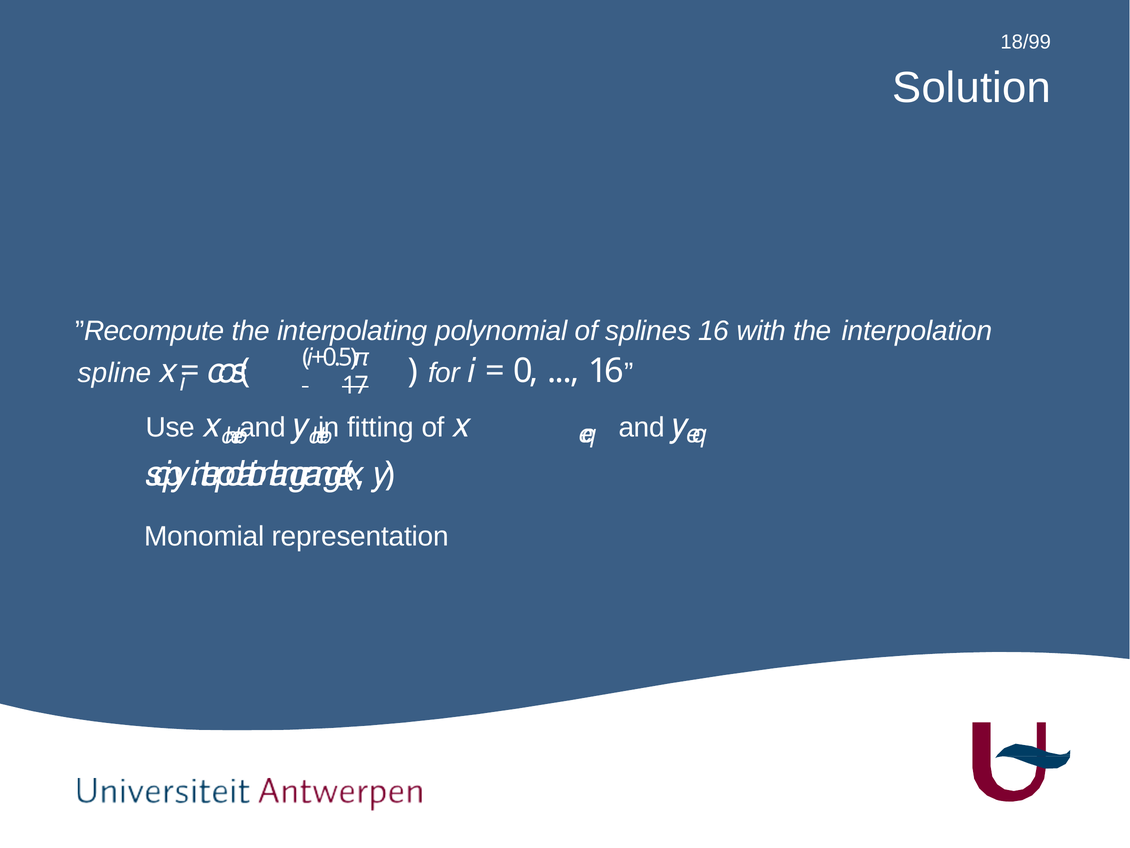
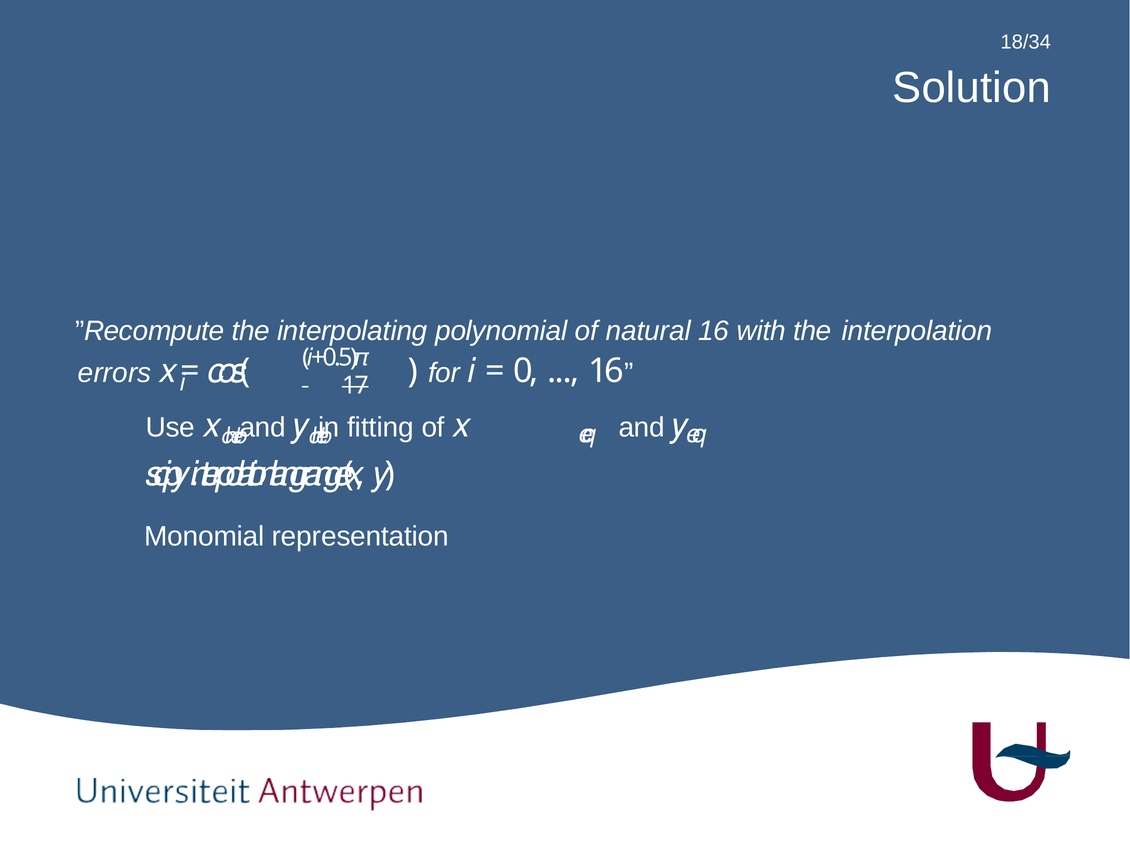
18/99: 18/99 -> 18/34
splines: splines -> natural
spline: spline -> errors
